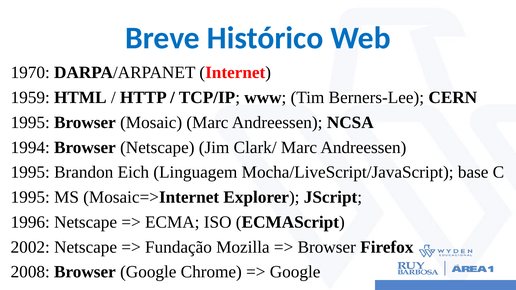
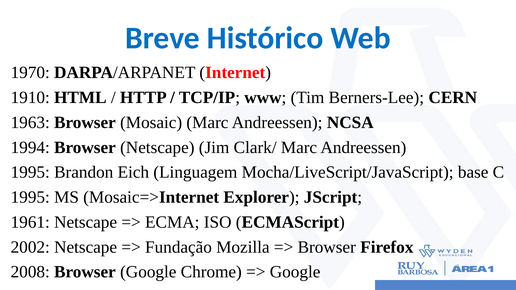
1959: 1959 -> 1910
1995 at (30, 123): 1995 -> 1963
1996: 1996 -> 1961
